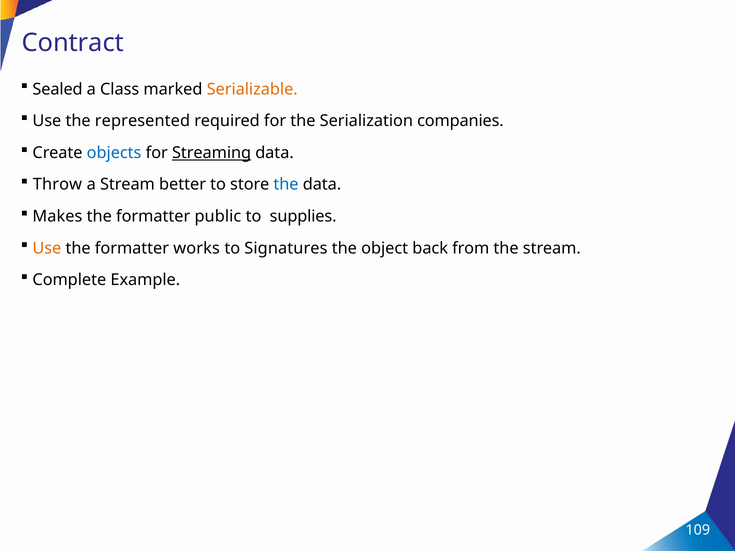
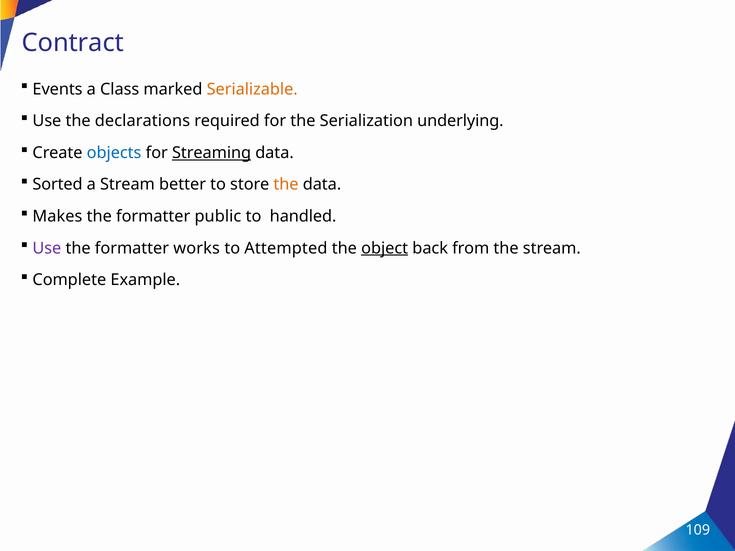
Sealed: Sealed -> Events
represented: represented -> declarations
companies: companies -> underlying
Throw: Throw -> Sorted
the at (286, 185) colour: blue -> orange
supplies: supplies -> handled
Use at (47, 248) colour: orange -> purple
Signatures: Signatures -> Attempted
object underline: none -> present
